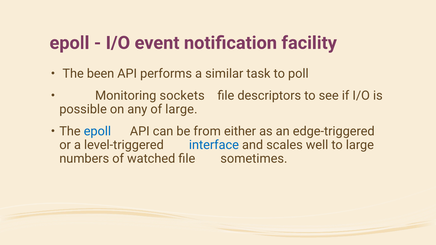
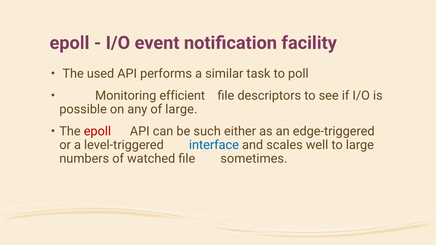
been: been -> used
sockets: sockets -> efficient
epoll at (97, 131) colour: blue -> red
from: from -> such
